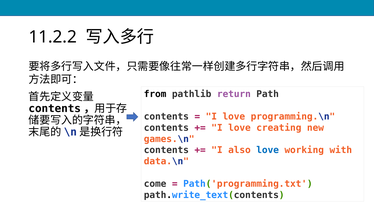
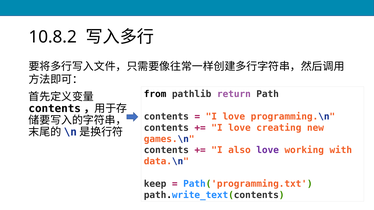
11.2.2: 11.2.2 -> 10.8.2
love at (268, 150) colour: blue -> purple
come: come -> keep
